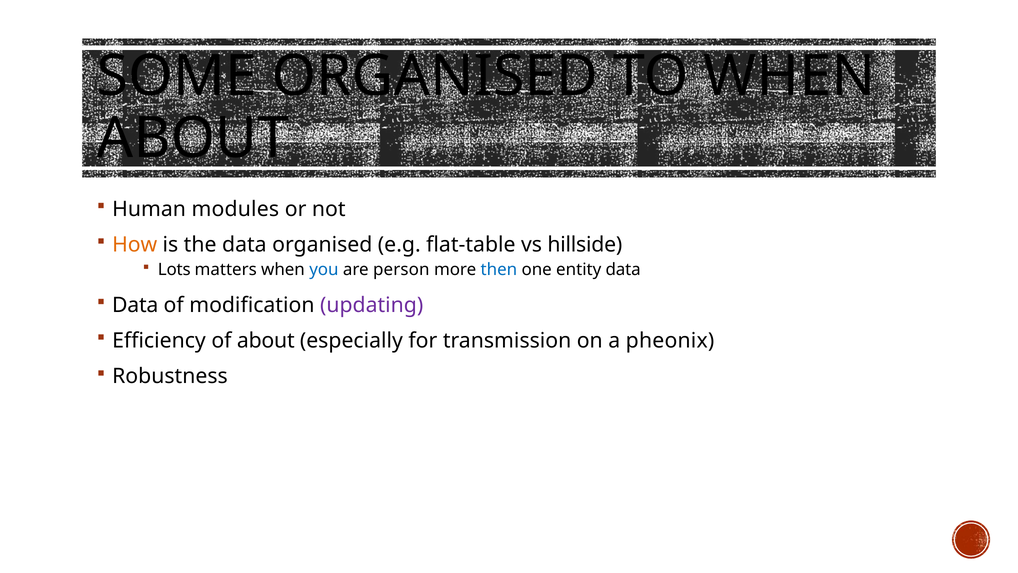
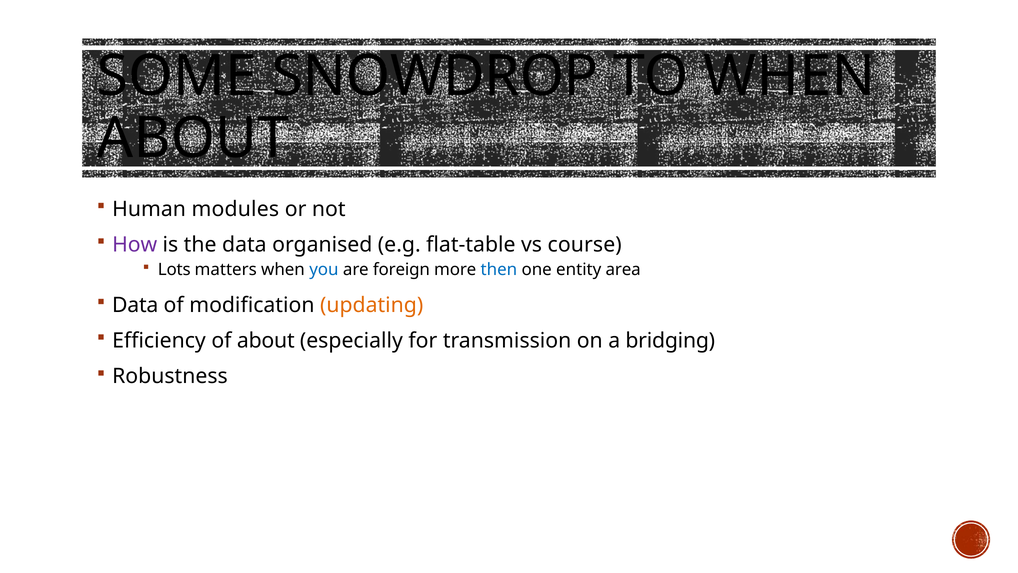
SOME ORGANISED: ORGANISED -> SNOWDROP
How colour: orange -> purple
hillside: hillside -> course
person: person -> foreign
entity data: data -> area
updating colour: purple -> orange
pheonix: pheonix -> bridging
